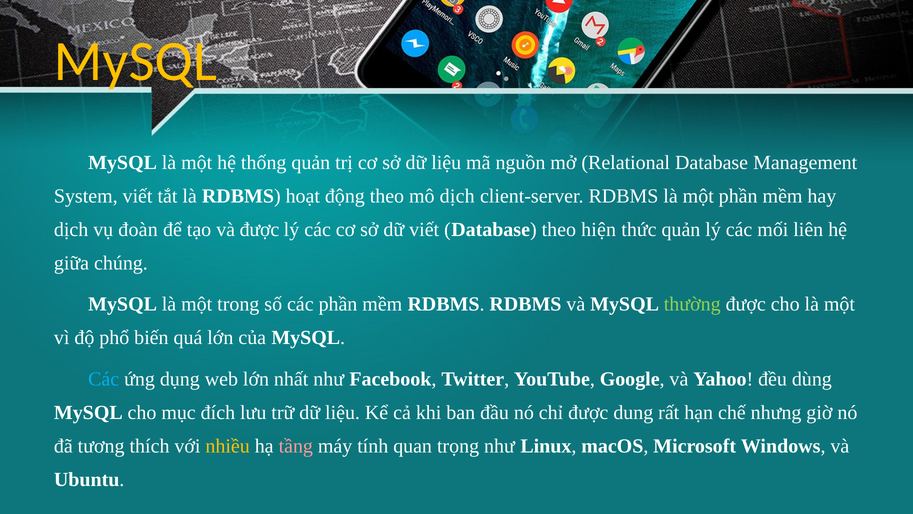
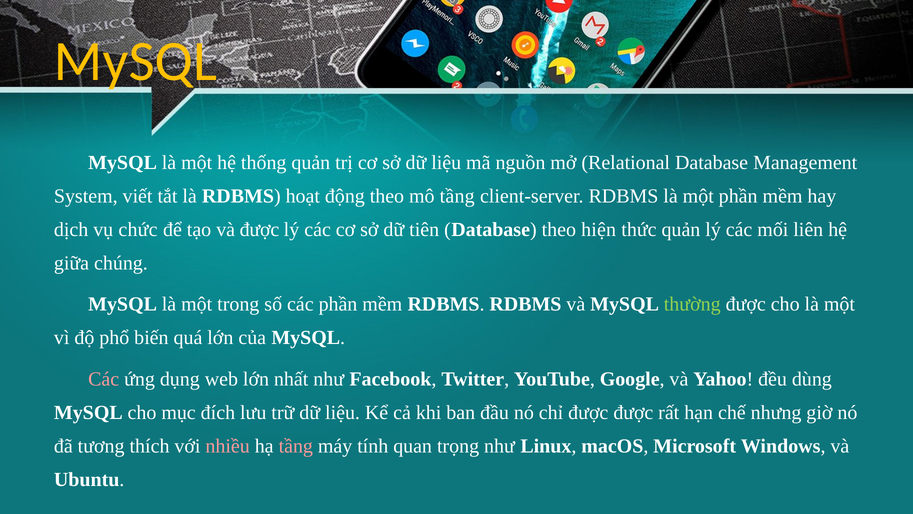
mô dịch: dịch -> tầng
đoàn: đoàn -> chức
dữ viết: viết -> tiên
Các at (104, 379) colour: light blue -> pink
được dung: dung -> được
nhiều colour: yellow -> pink
